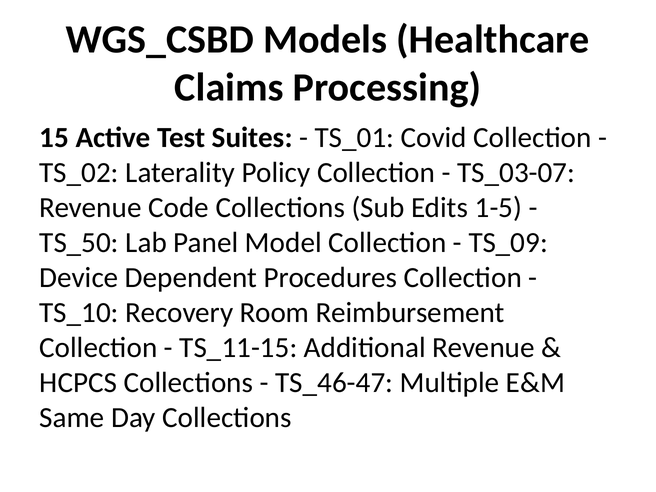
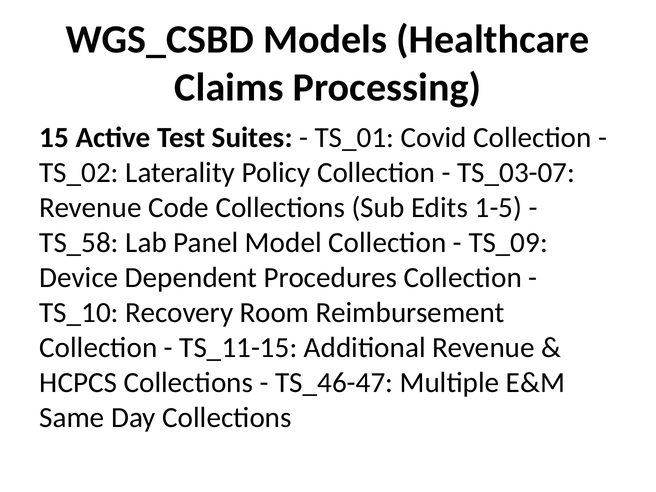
TS_50: TS_50 -> TS_58
